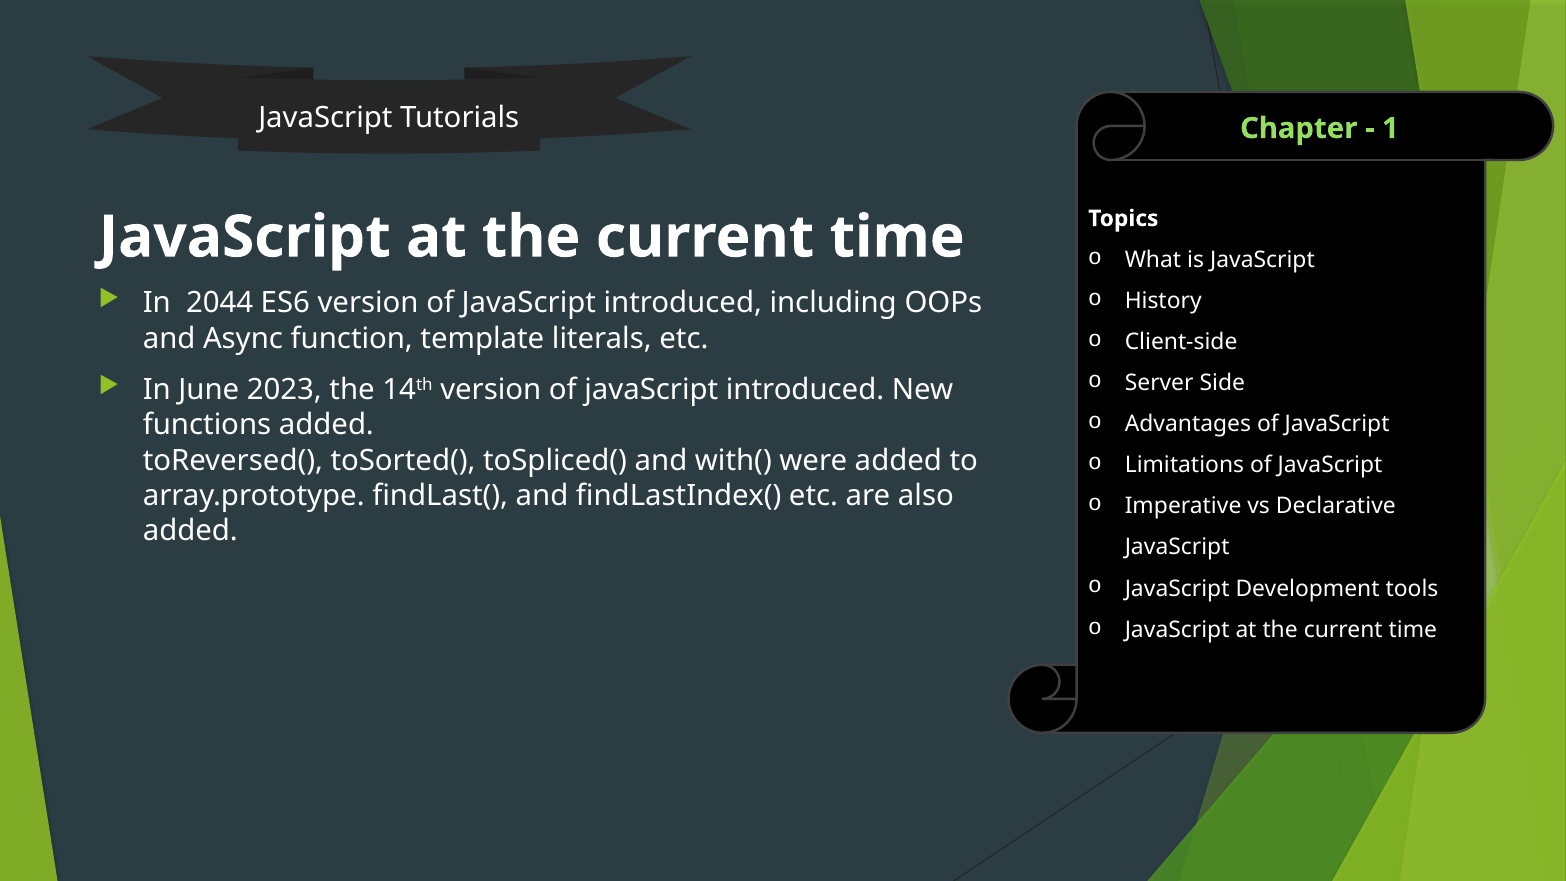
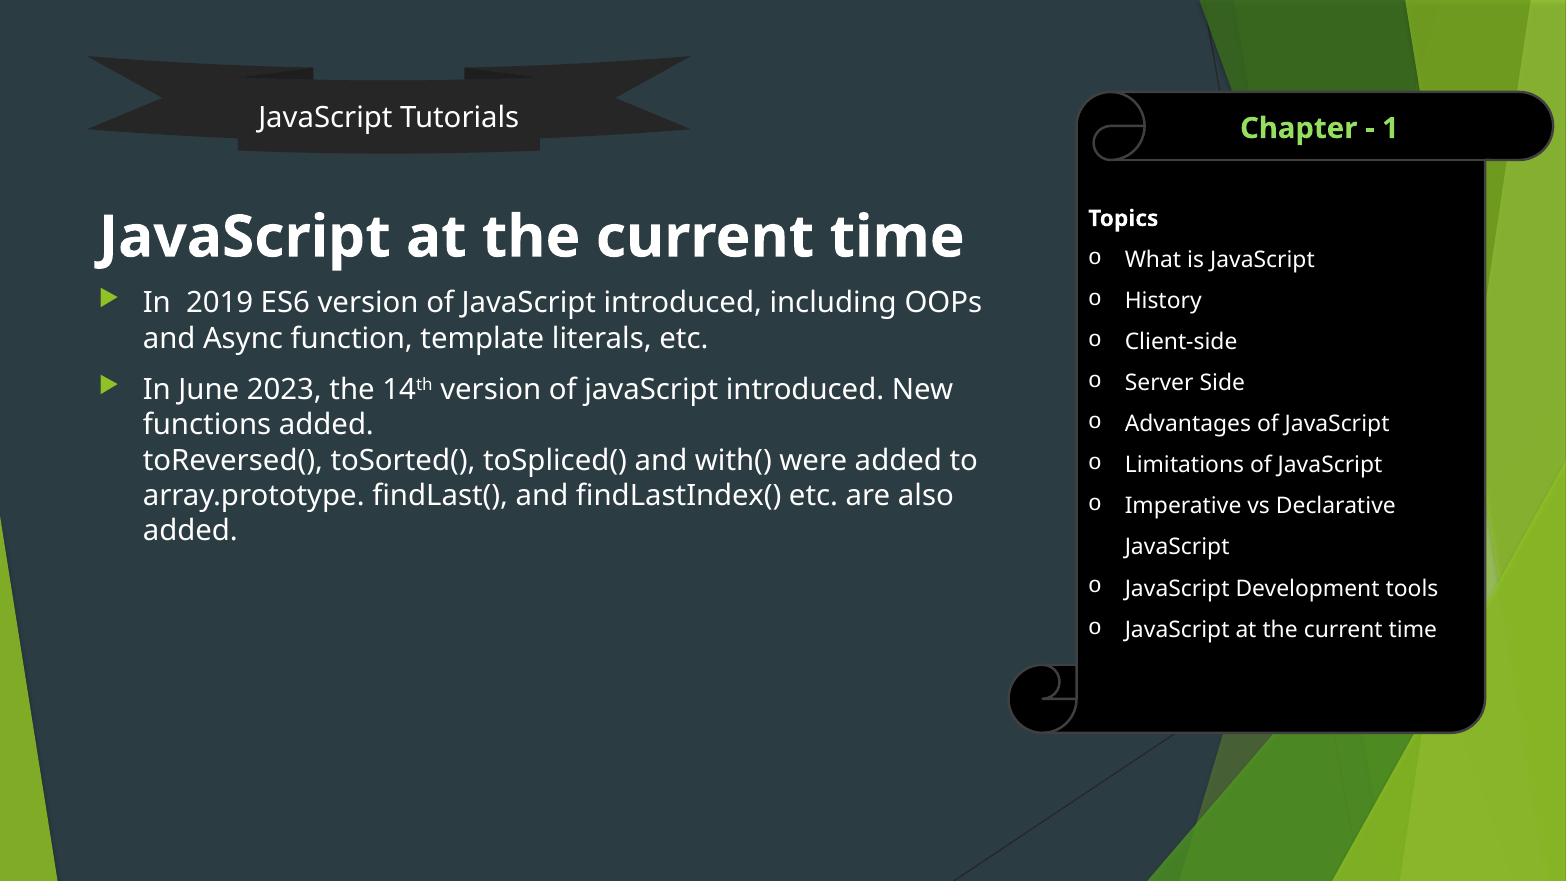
2044: 2044 -> 2019
